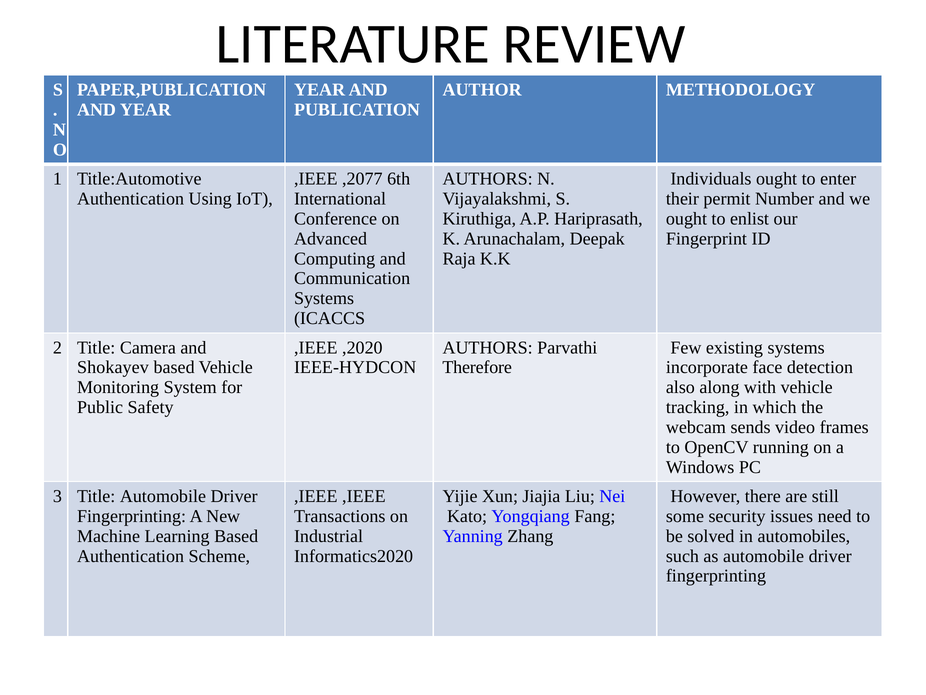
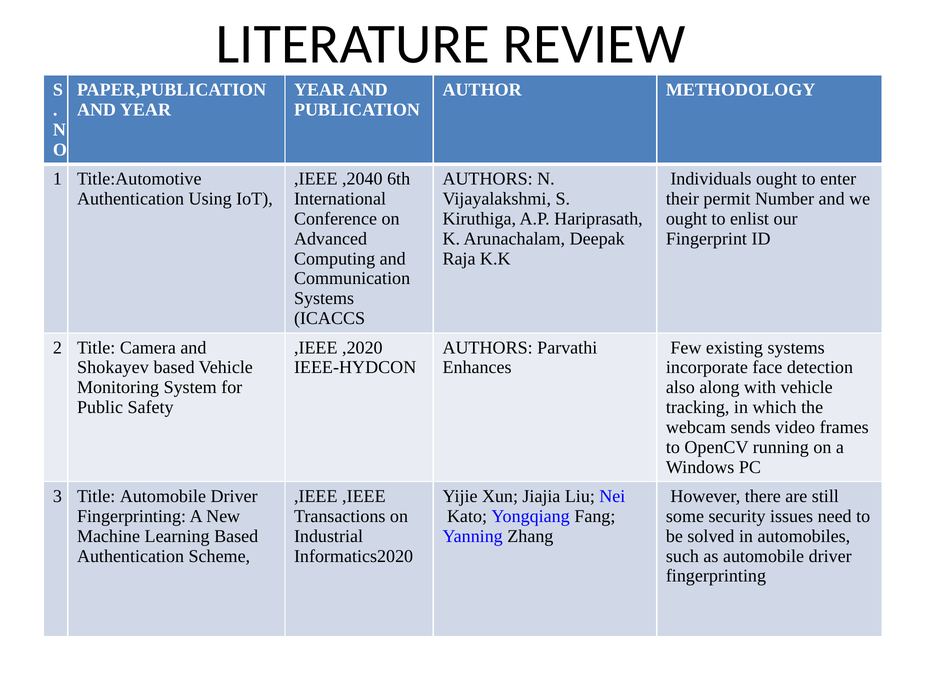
,2077: ,2077 -> ,2040
Therefore: Therefore -> Enhances
